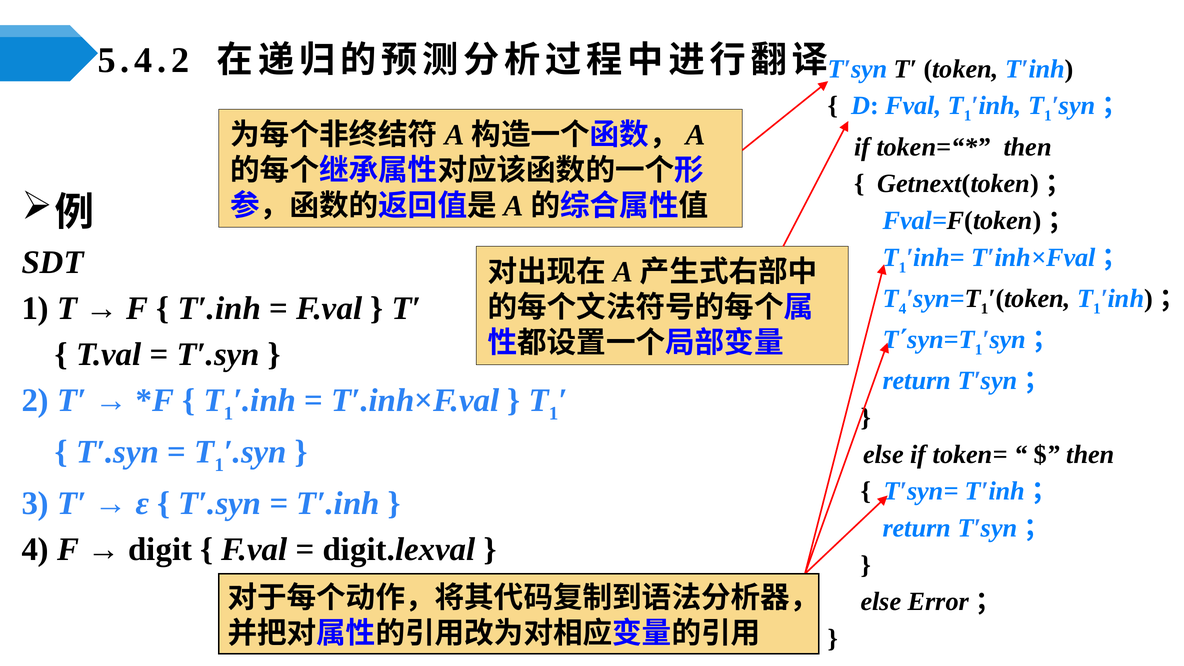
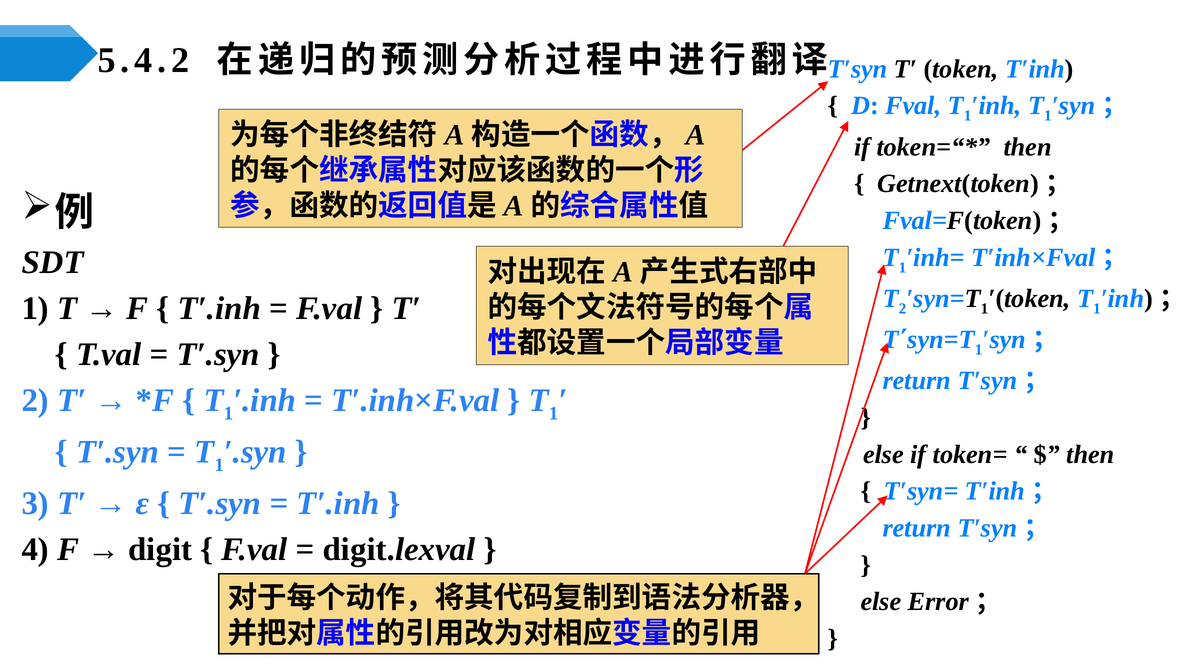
T 4: 4 -> 2
